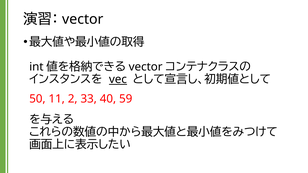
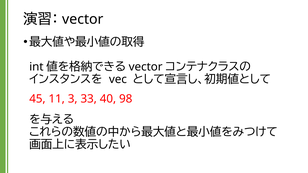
vec underline: present -> none
50: 50 -> 45
2: 2 -> 3
59: 59 -> 98
